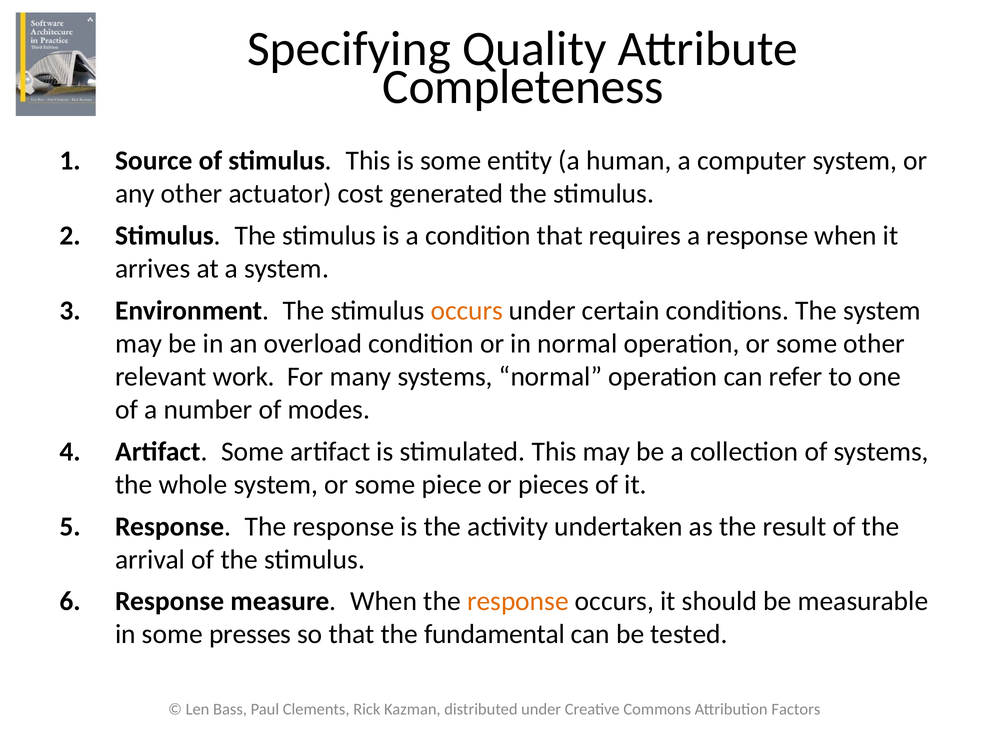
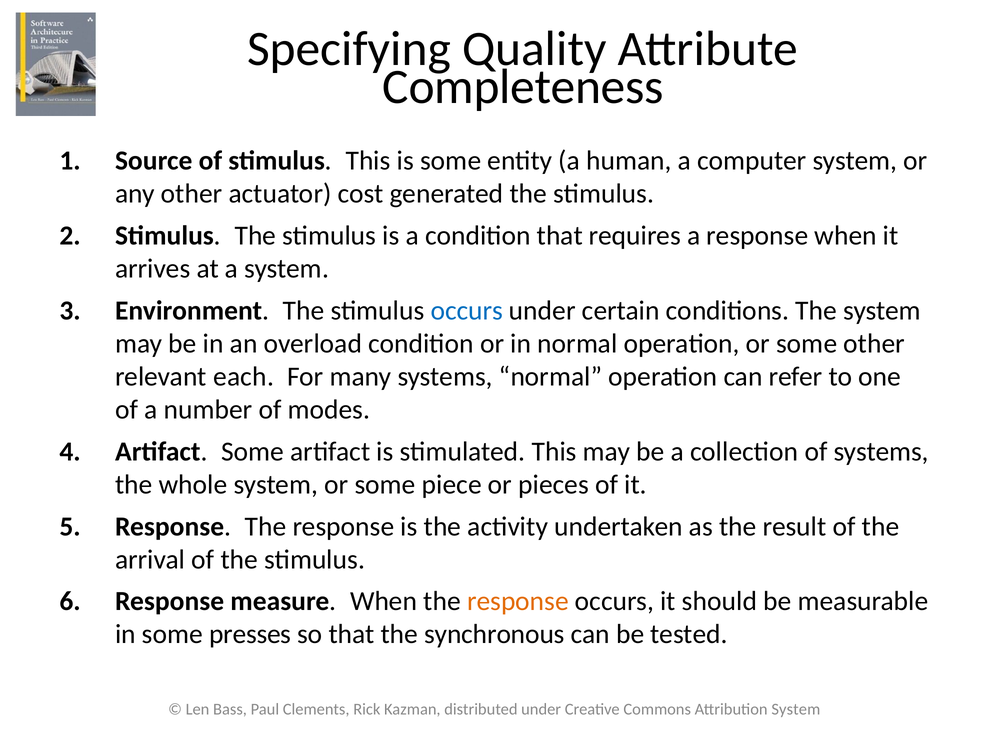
occurs at (467, 310) colour: orange -> blue
work: work -> each
fundamental: fundamental -> synchronous
Attribution Factors: Factors -> System
